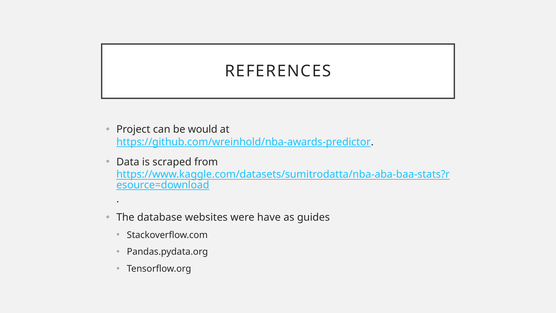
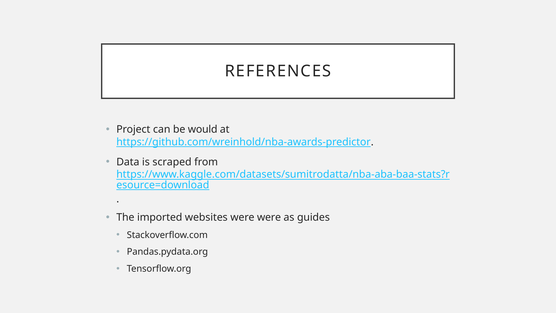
database: database -> imported
were have: have -> were
